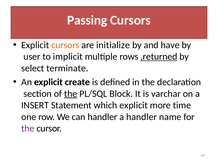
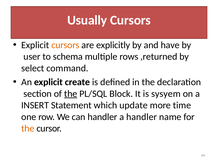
Passing: Passing -> Usually
initialize: initialize -> explicitly
implicit: implicit -> schema
,returned underline: present -> none
terminate: terminate -> command
varchar: varchar -> sysyem
which explicit: explicit -> update
the at (28, 129) colour: purple -> orange
